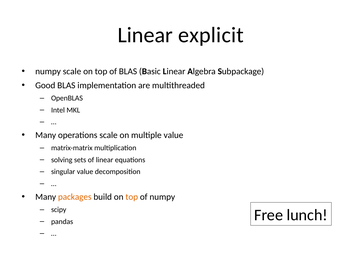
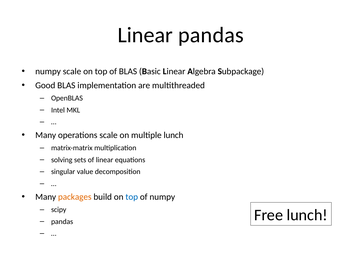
Linear explicit: explicit -> pandas
multiple value: value -> lunch
top at (132, 197) colour: orange -> blue
